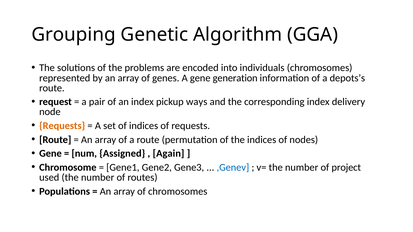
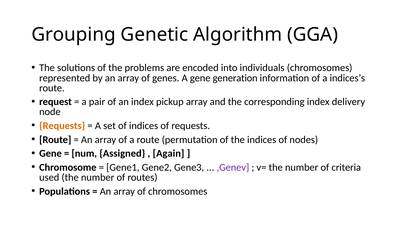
depots’s: depots’s -> indices’s
pickup ways: ways -> array
,Genev colour: blue -> purple
project: project -> criteria
